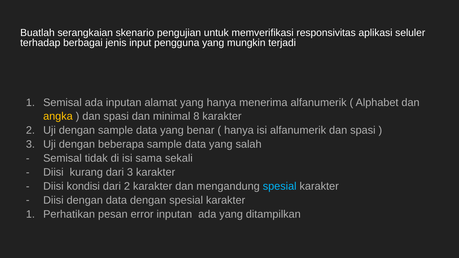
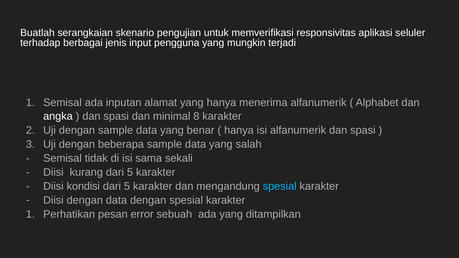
angka colour: yellow -> white
kurang dari 3: 3 -> 5
2 at (127, 186): 2 -> 5
error inputan: inputan -> sebuah
